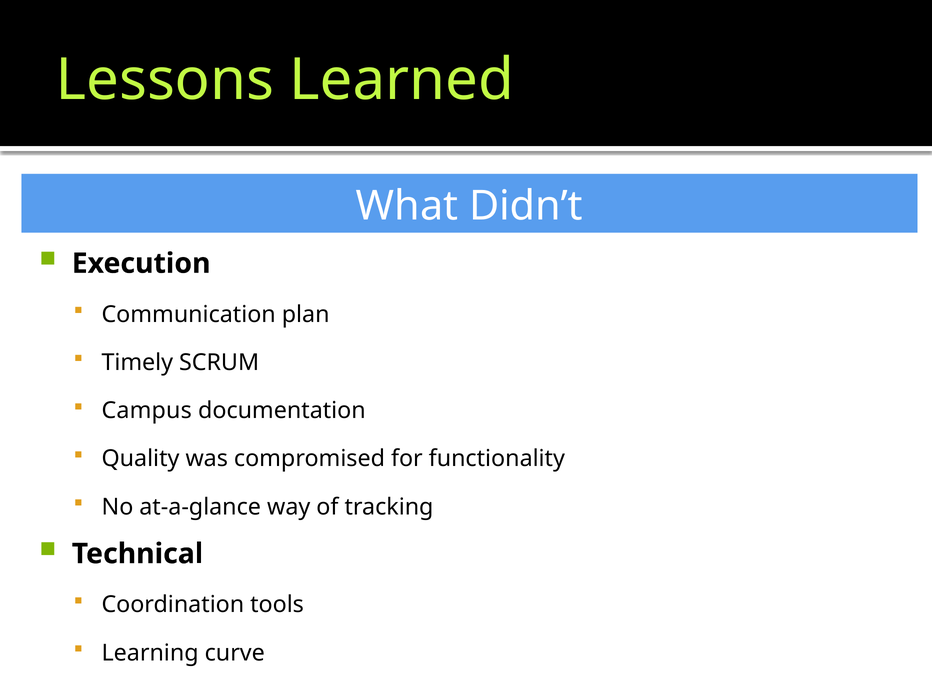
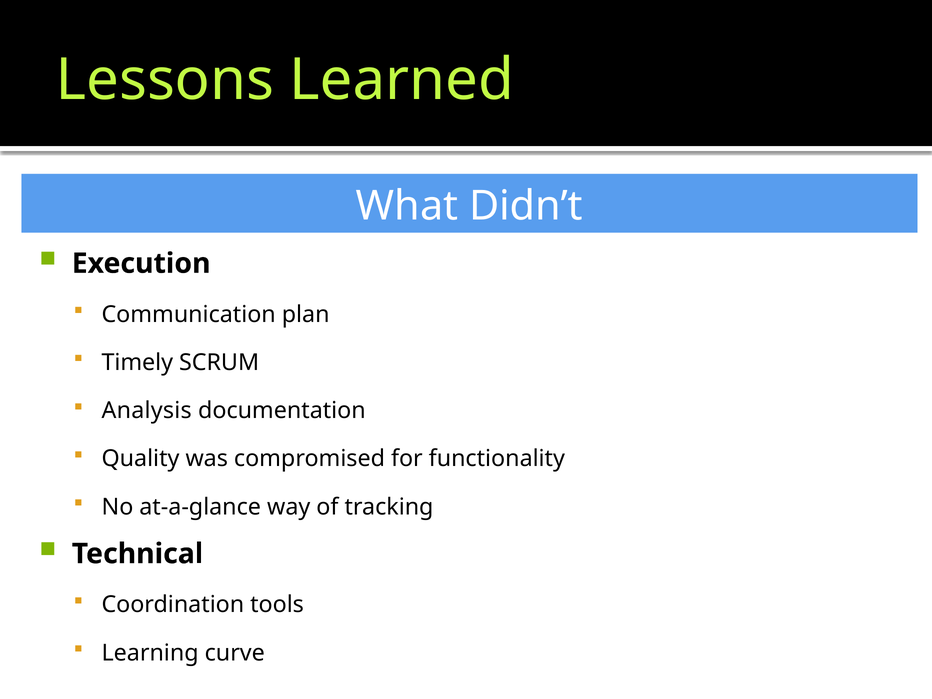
Campus: Campus -> Analysis
